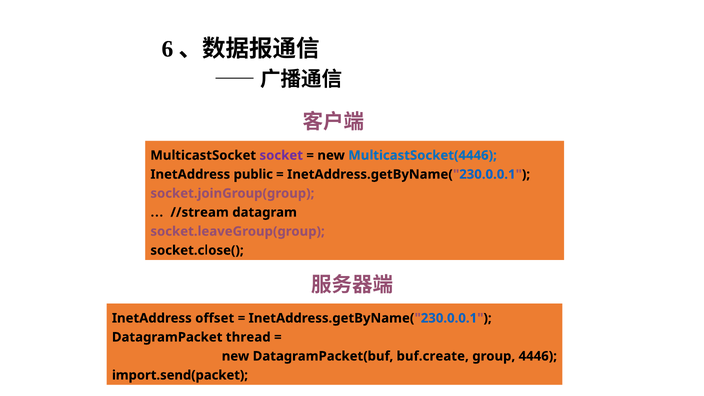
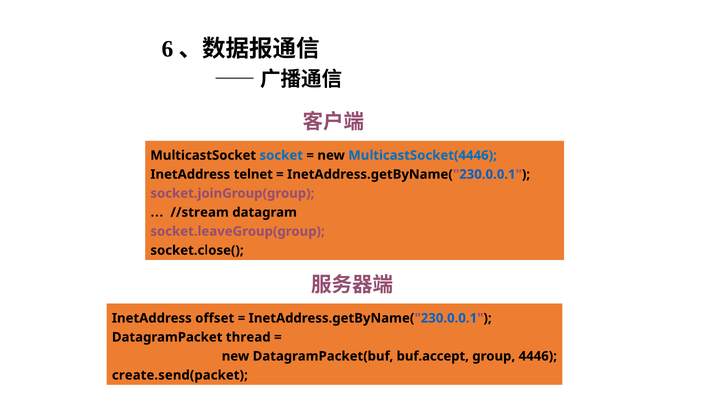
socket colour: purple -> blue
public: public -> telnet
buf.create: buf.create -> buf.accept
import.send(packet: import.send(packet -> create.send(packet
